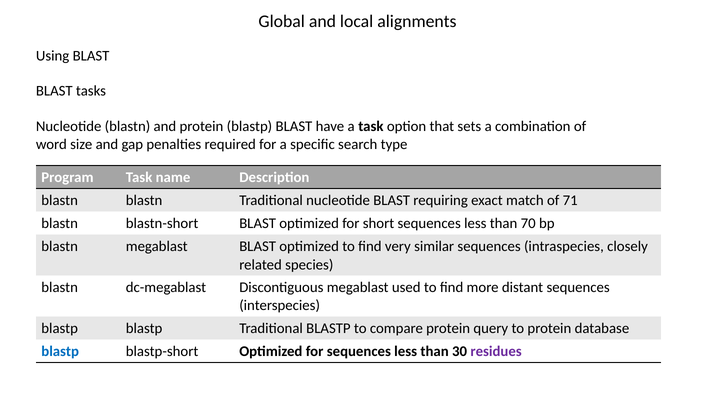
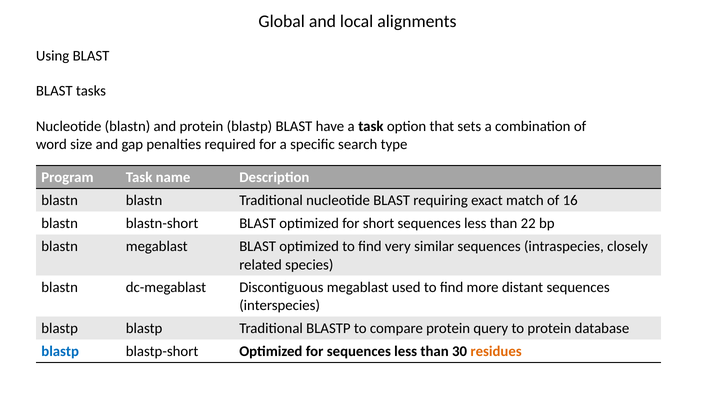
71: 71 -> 16
70: 70 -> 22
residues colour: purple -> orange
